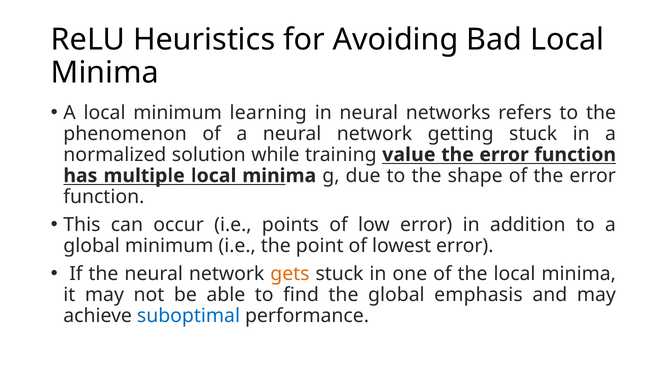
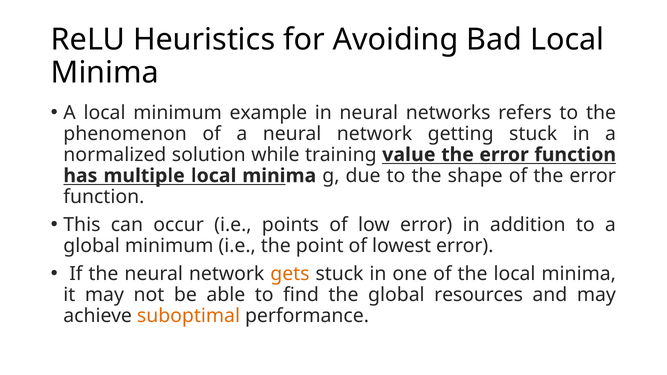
learning: learning -> example
emphasis: emphasis -> resources
suboptimal colour: blue -> orange
